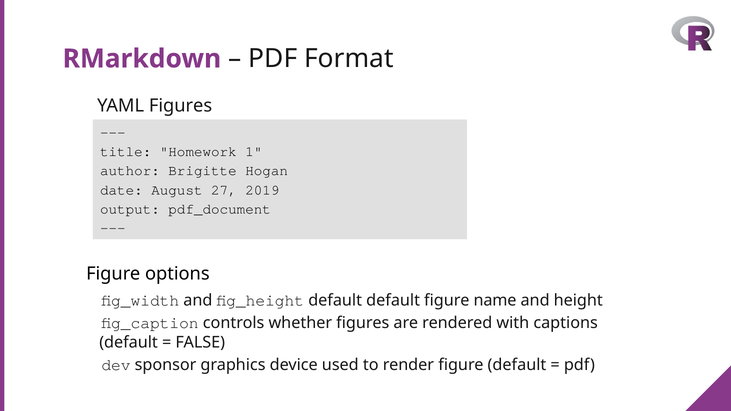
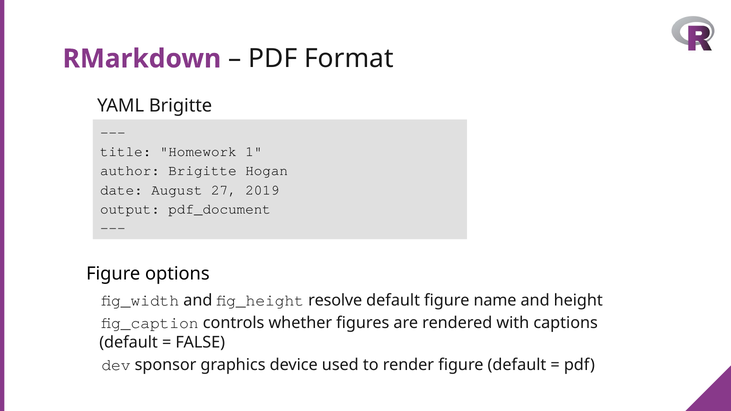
YAML Figures: Figures -> Brigitte
fig_height default: default -> resolve
